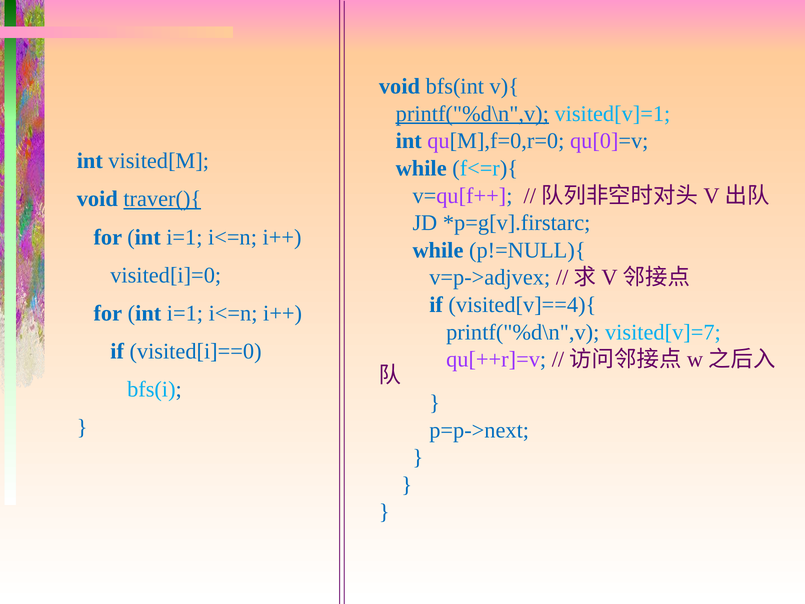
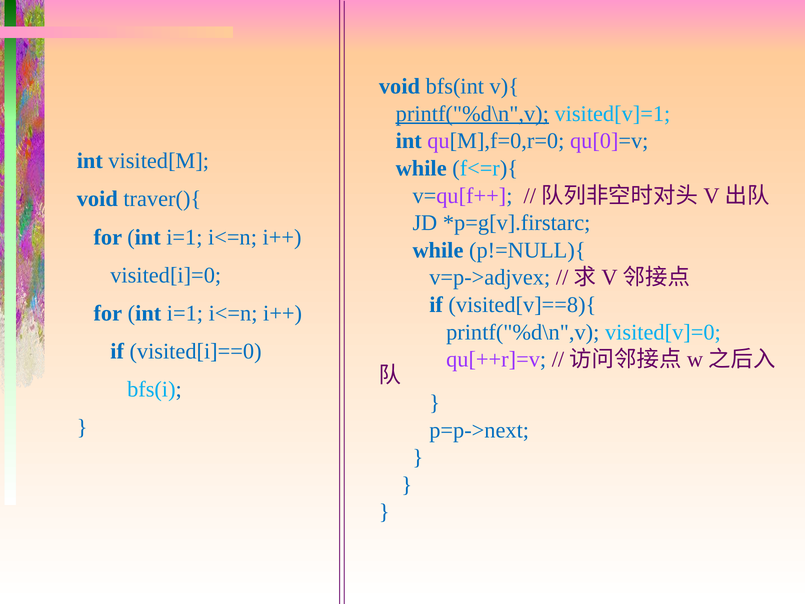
traver(){ underline: present -> none
visited[v]==4){: visited[v]==4){ -> visited[v]==8){
visited[v]=7: visited[v]=7 -> visited[v]=0
